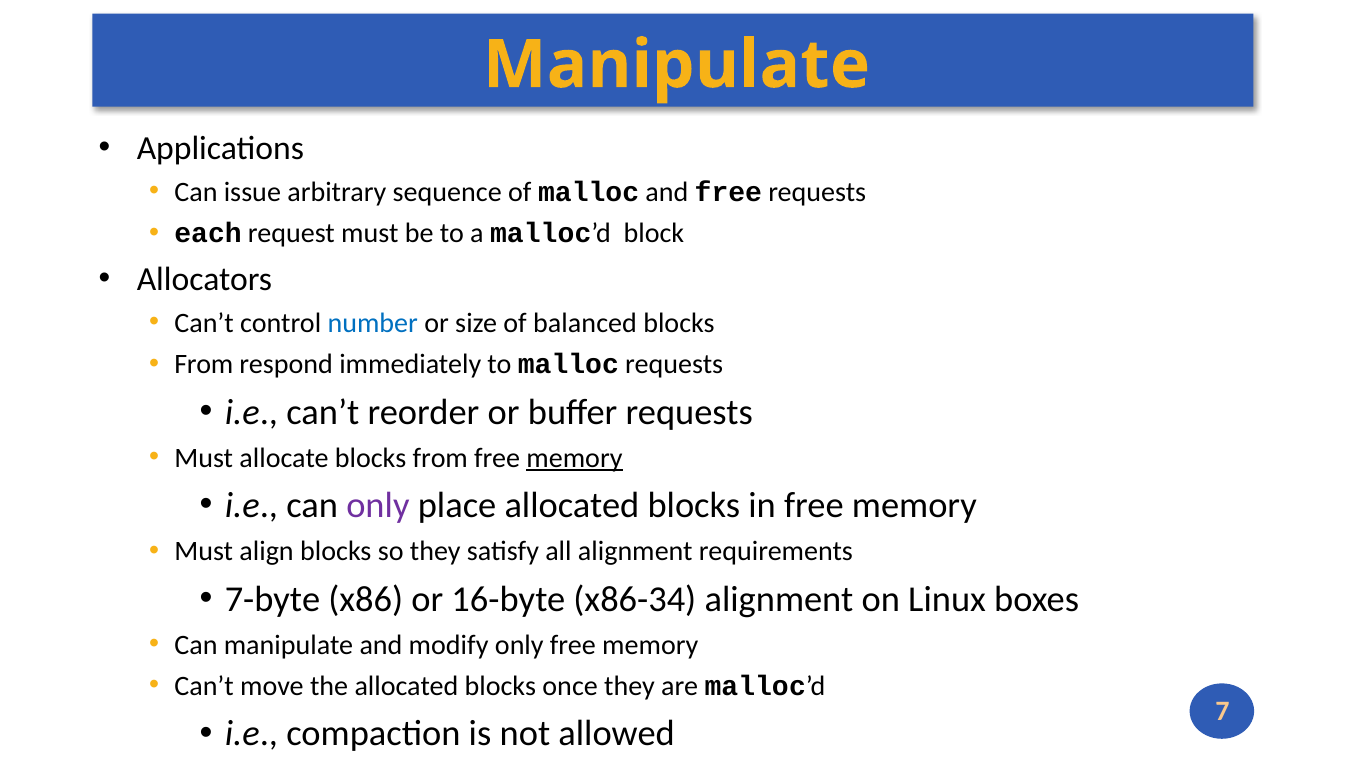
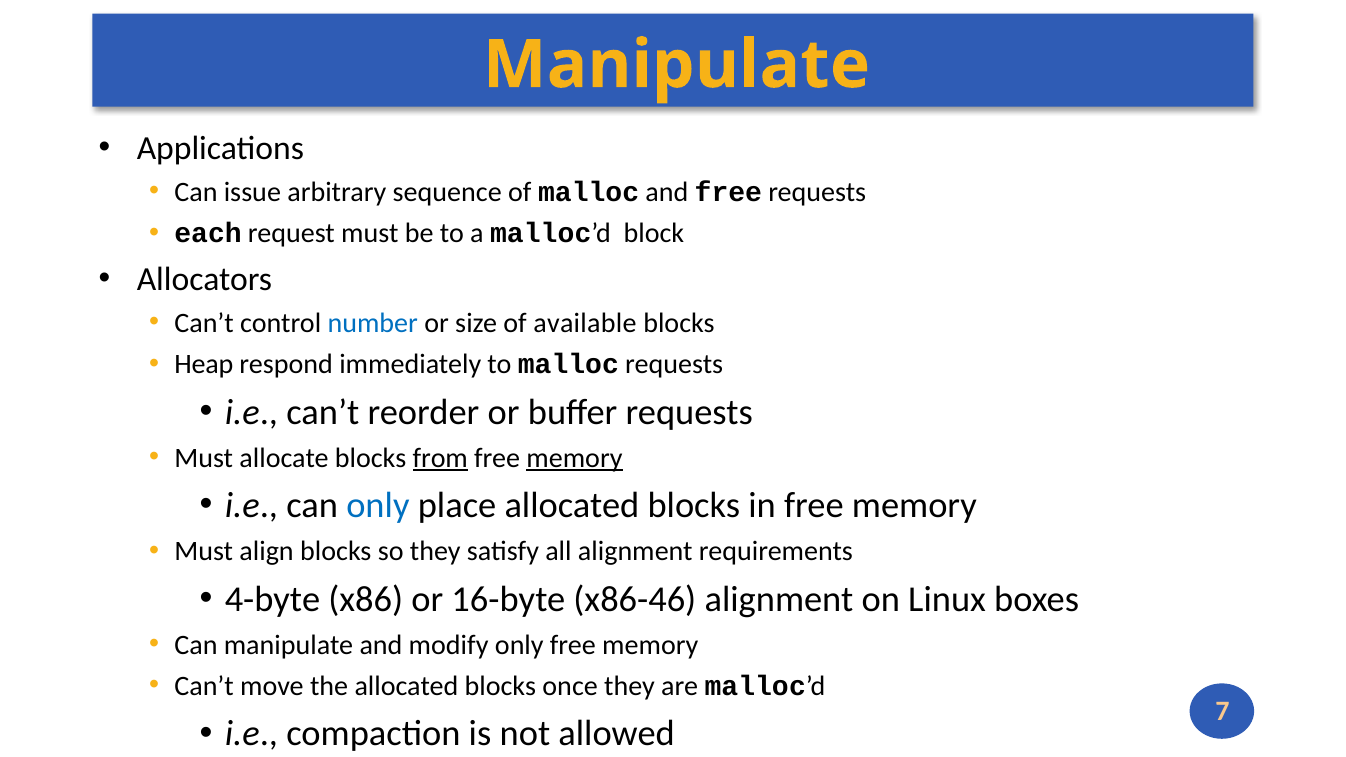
balanced: balanced -> available
From at (204, 364): From -> Heap
from at (440, 458) underline: none -> present
only at (378, 506) colour: purple -> blue
7-byte: 7-byte -> 4-byte
x86-34: x86-34 -> x86-46
